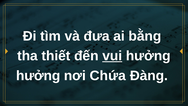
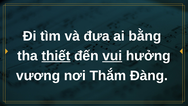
thiết underline: none -> present
hưởng at (38, 75): hưởng -> vương
Chứa: Chứa -> Thắm
